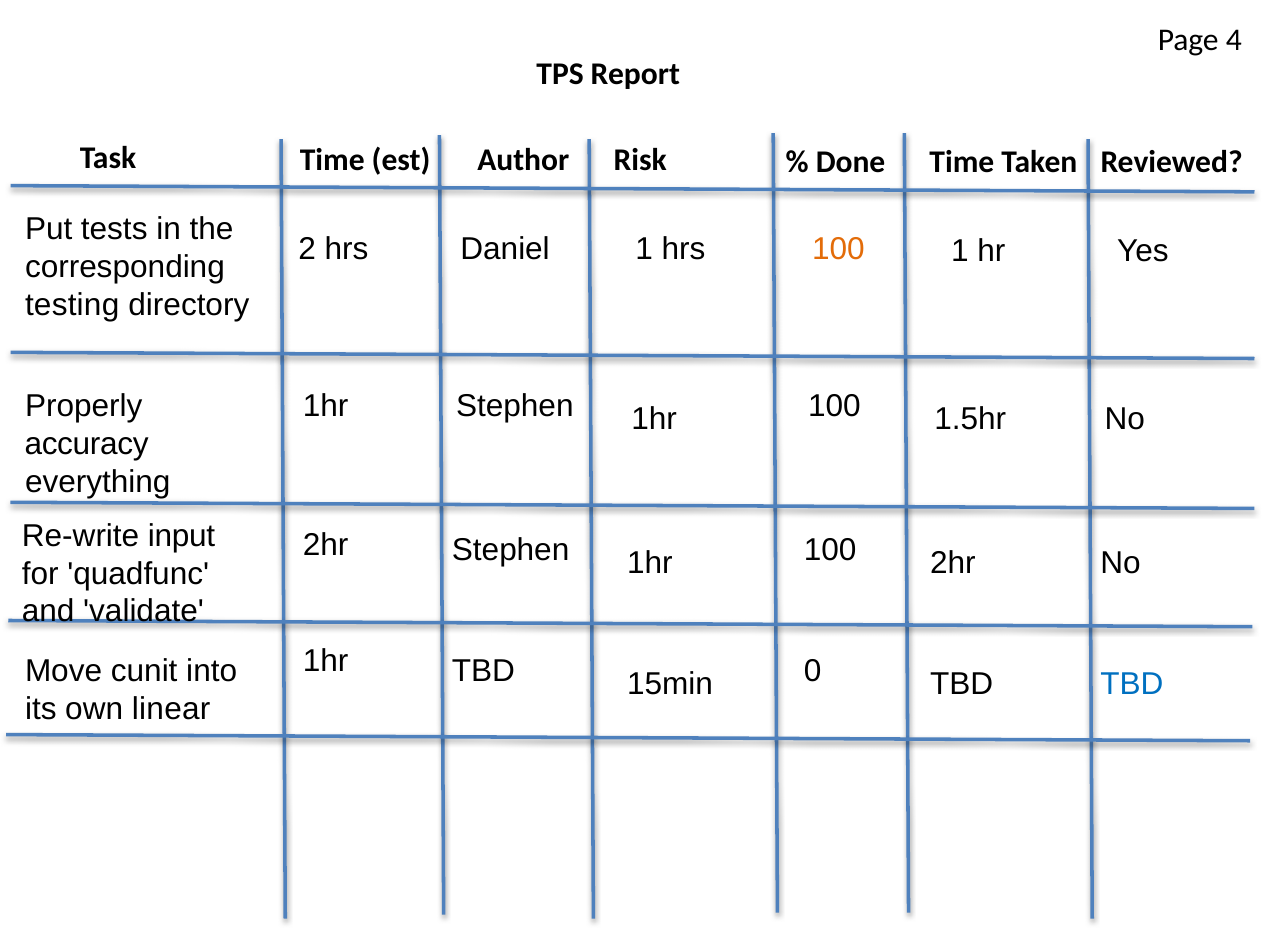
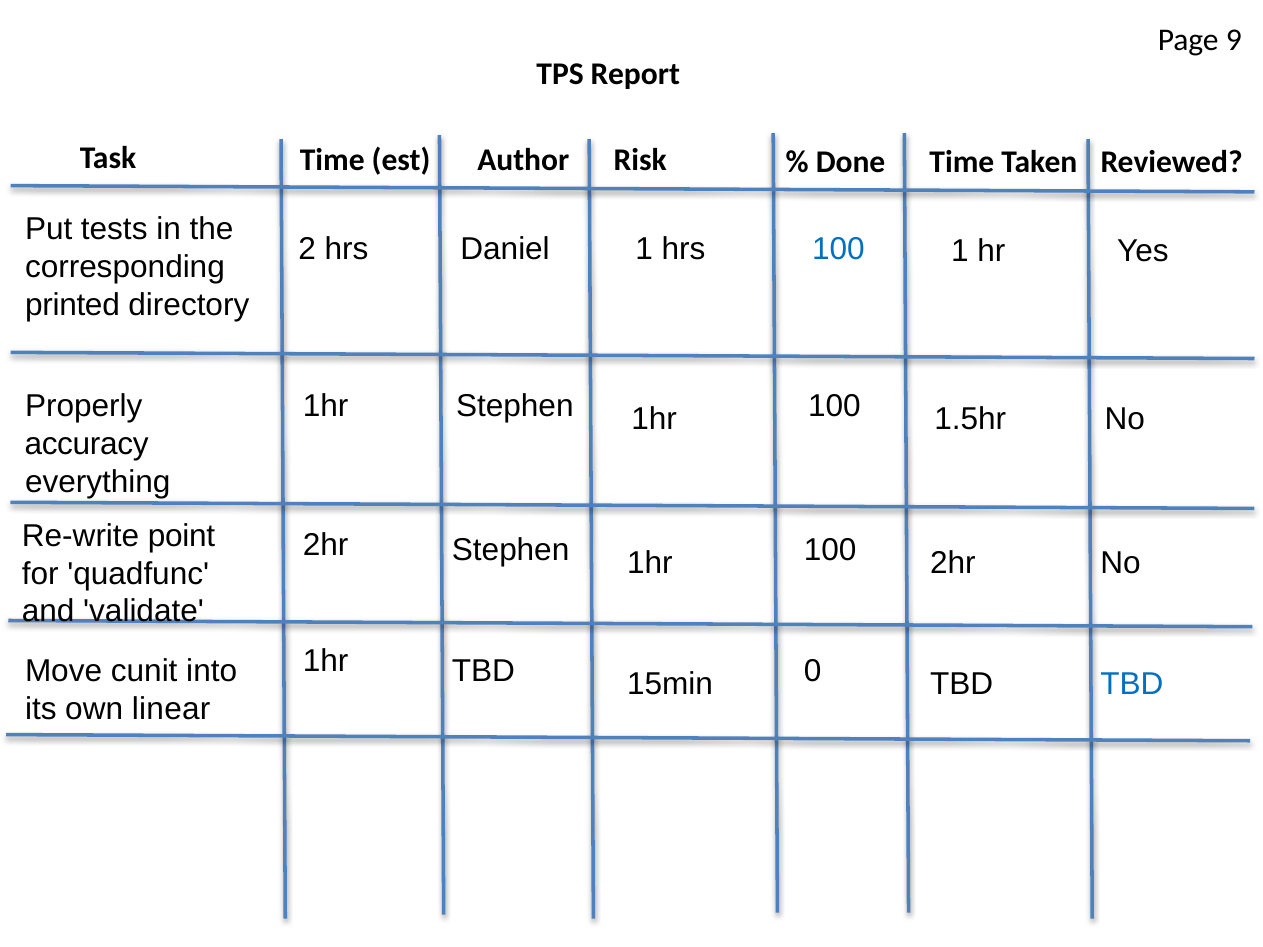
4: 4 -> 9
100 at (838, 249) colour: orange -> blue
testing: testing -> printed
input: input -> point
